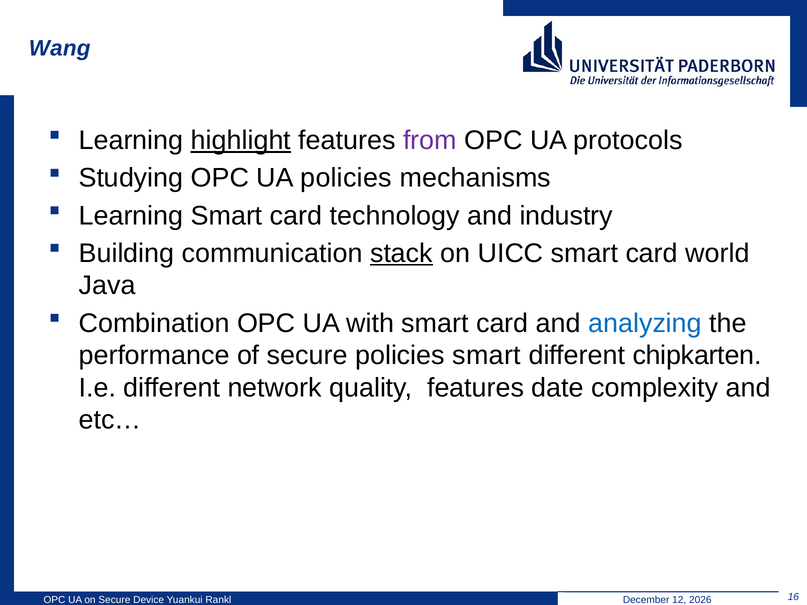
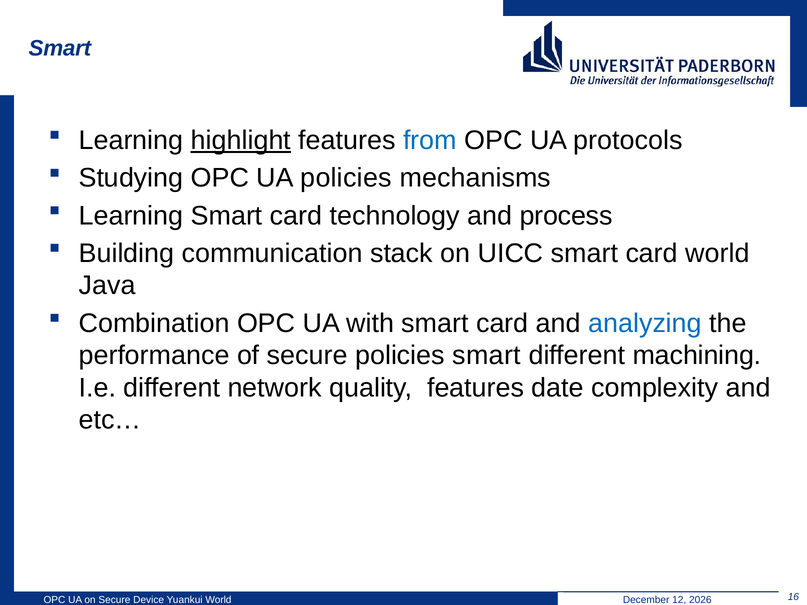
Wang at (60, 49): Wang -> Smart
from colour: purple -> blue
industry: industry -> process
stack underline: present -> none
chipkarten: chipkarten -> machining
Yuankui Rankl: Rankl -> World
